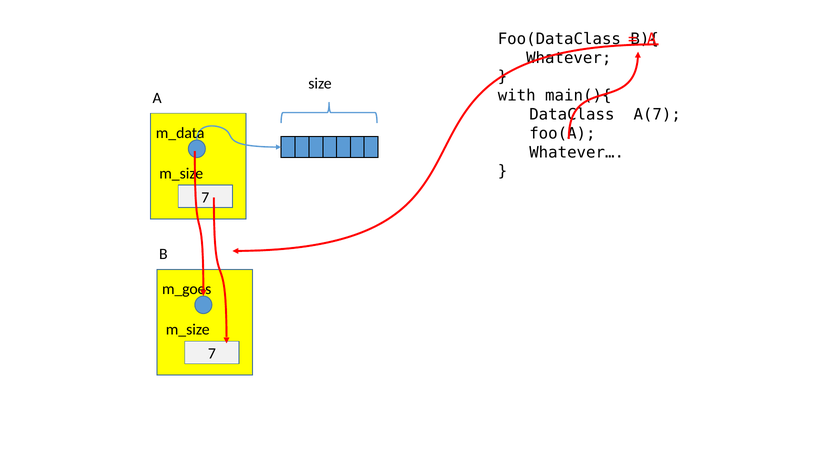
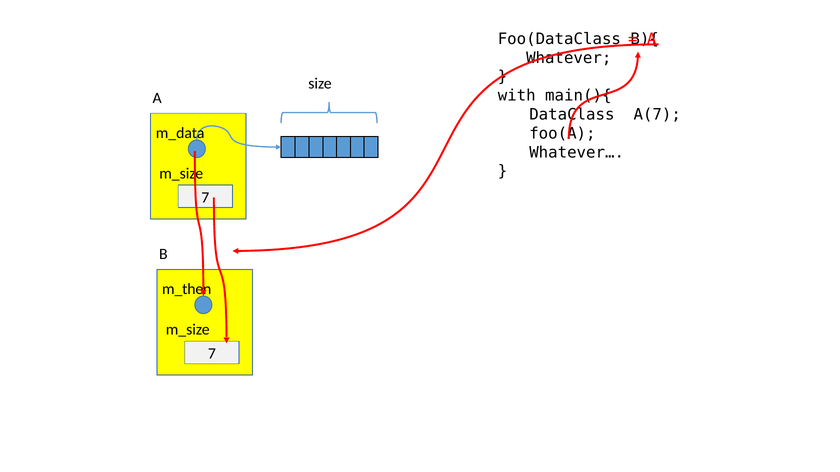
m_goes: m_goes -> m_then
